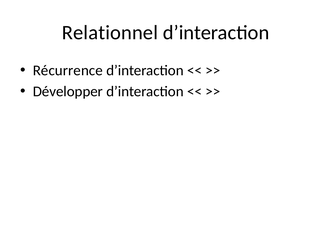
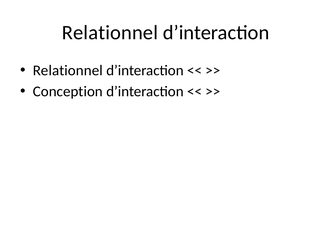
Récurrence at (68, 70): Récurrence -> Relationnel
Développer: Développer -> Conception
